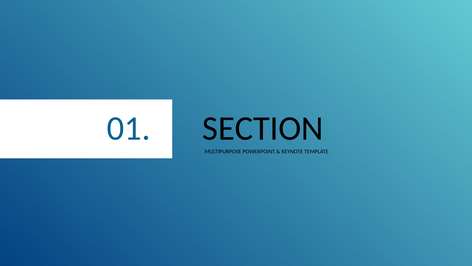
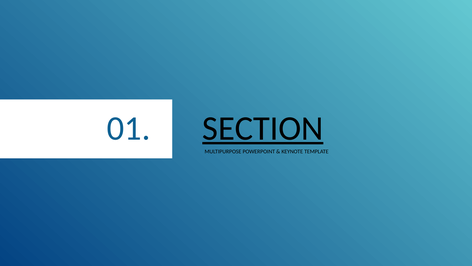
SECTION underline: none -> present
